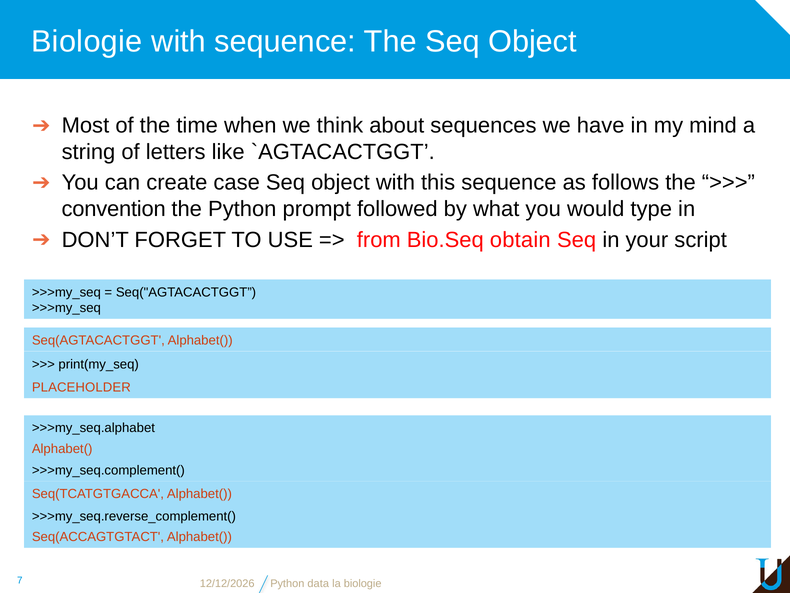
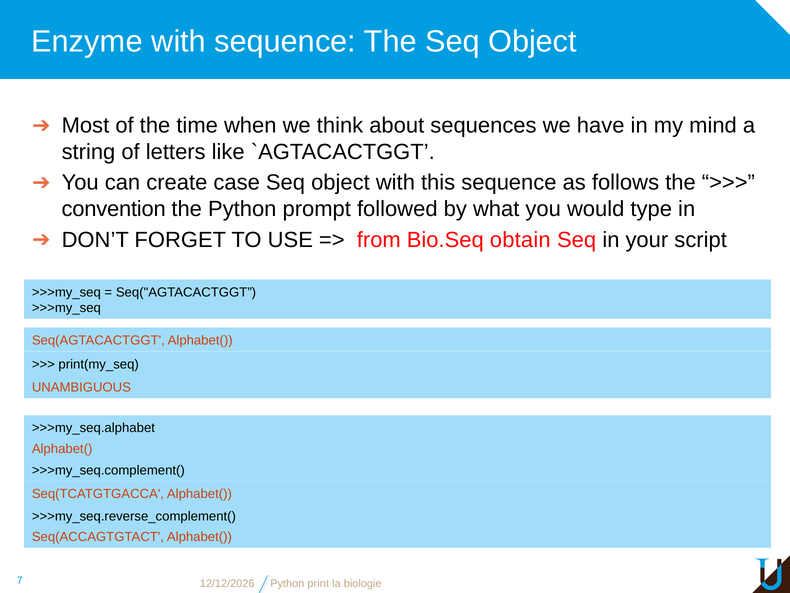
Biologie at (87, 42): Biologie -> Enzyme
PLACEHOLDER: PLACEHOLDER -> UNAMBIGUOUS
data: data -> print
